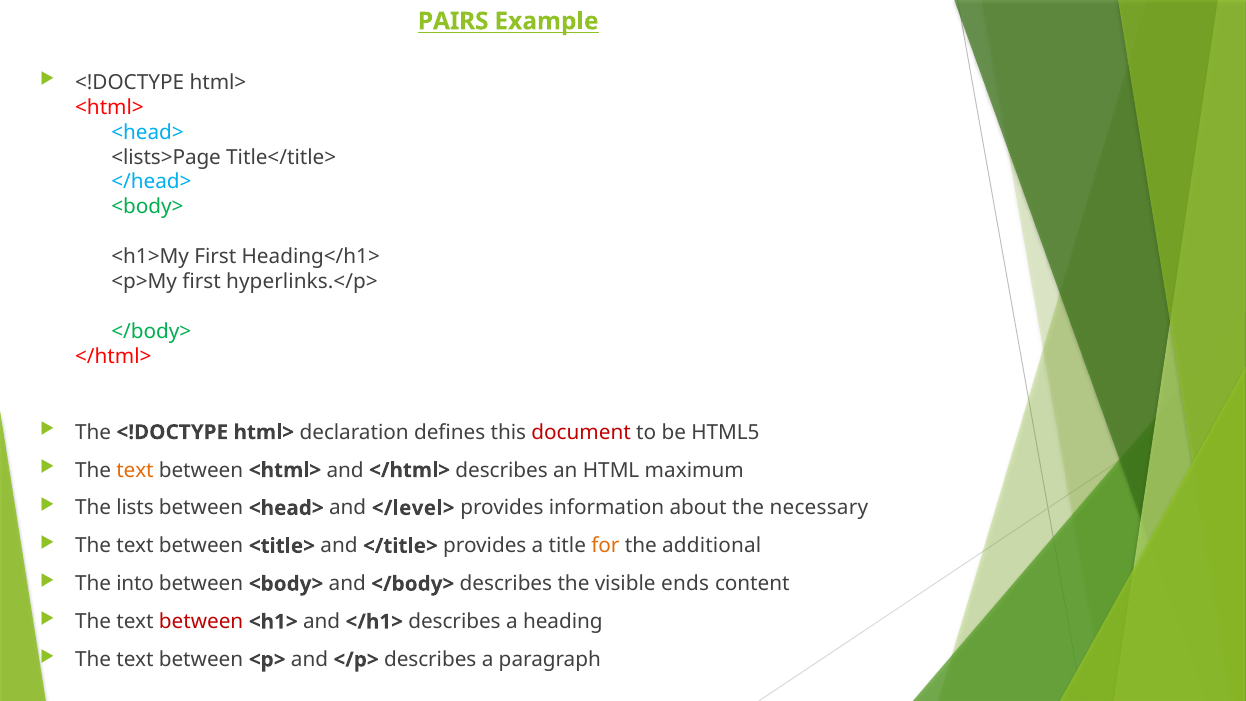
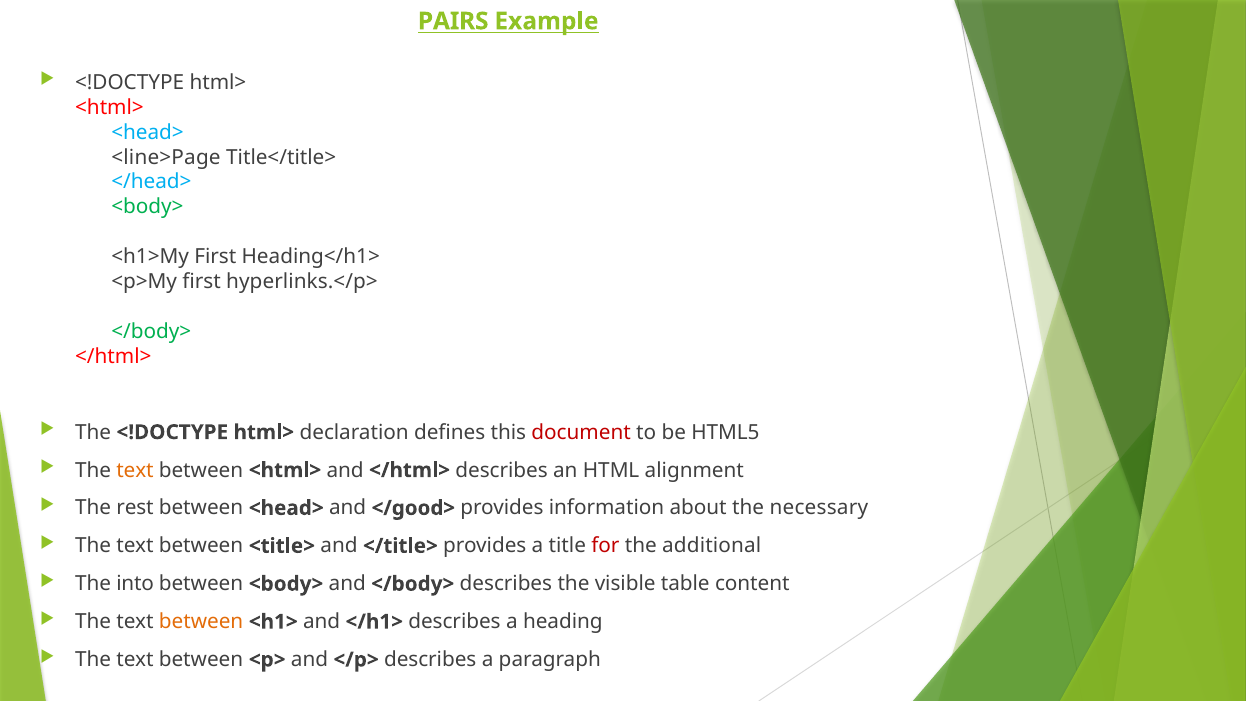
<lists>Page: <lists>Page -> <line>Page
maximum: maximum -> alignment
lists: lists -> rest
</level>: </level> -> </good>
for colour: orange -> red
ends: ends -> table
between at (201, 622) colour: red -> orange
